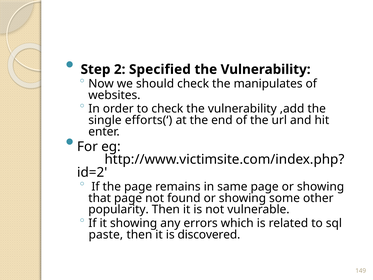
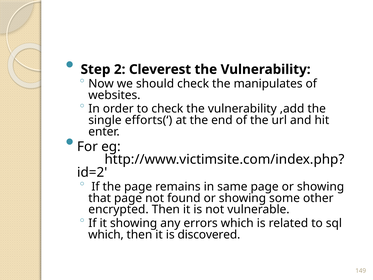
Specified: Specified -> Cleverest
popularity: popularity -> encrypted
paste at (106, 234): paste -> which
